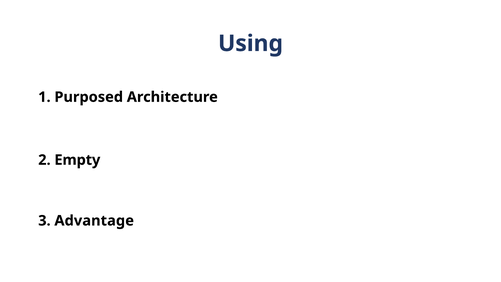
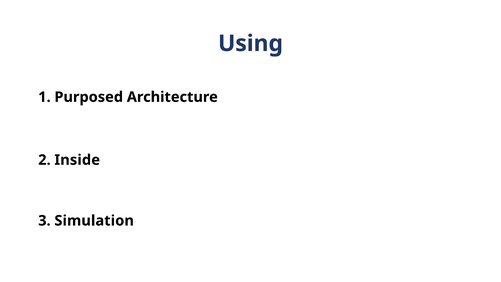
Empty: Empty -> Inside
Advantage: Advantage -> Simulation
